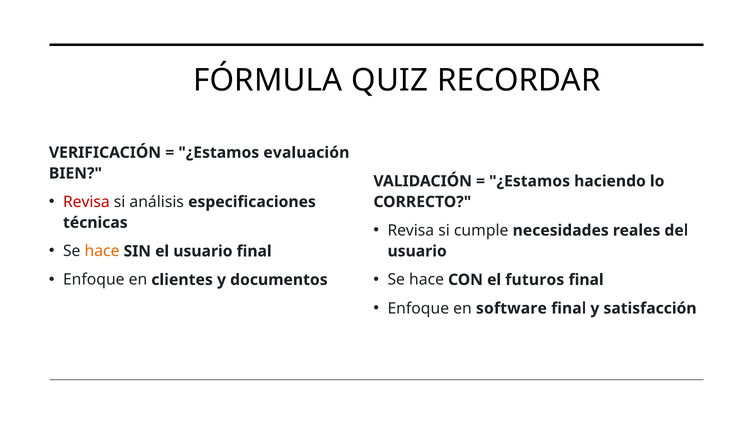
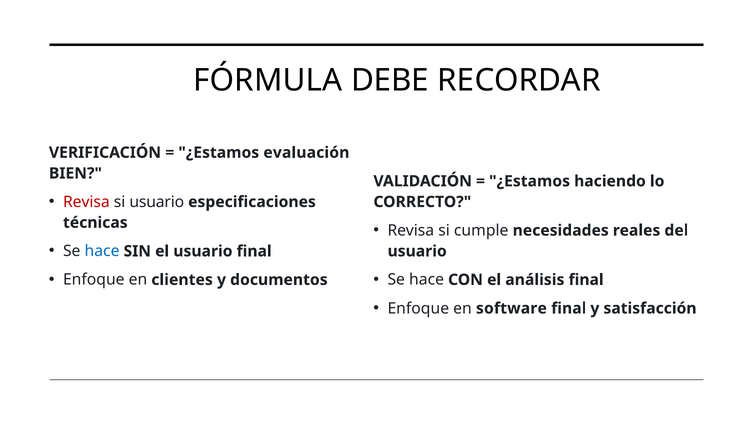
QUIZ: QUIZ -> DEBE
si análisis: análisis -> usuario
hace at (102, 251) colour: orange -> blue
futuros: futuros -> análisis
